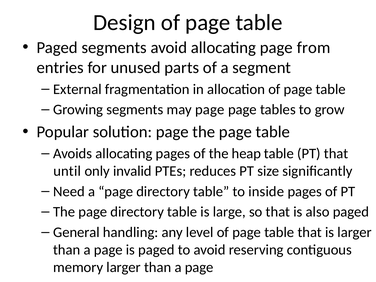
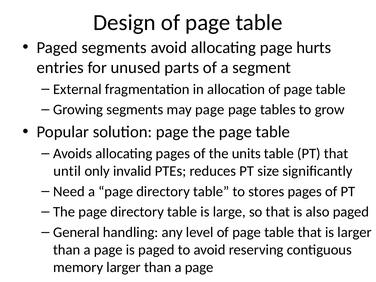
from: from -> hurts
heap: heap -> units
inside: inside -> stores
